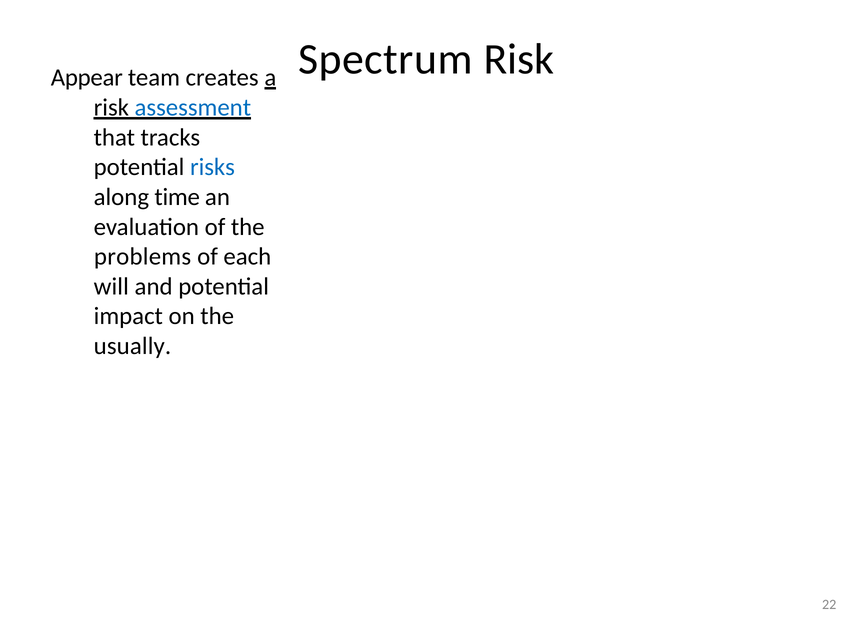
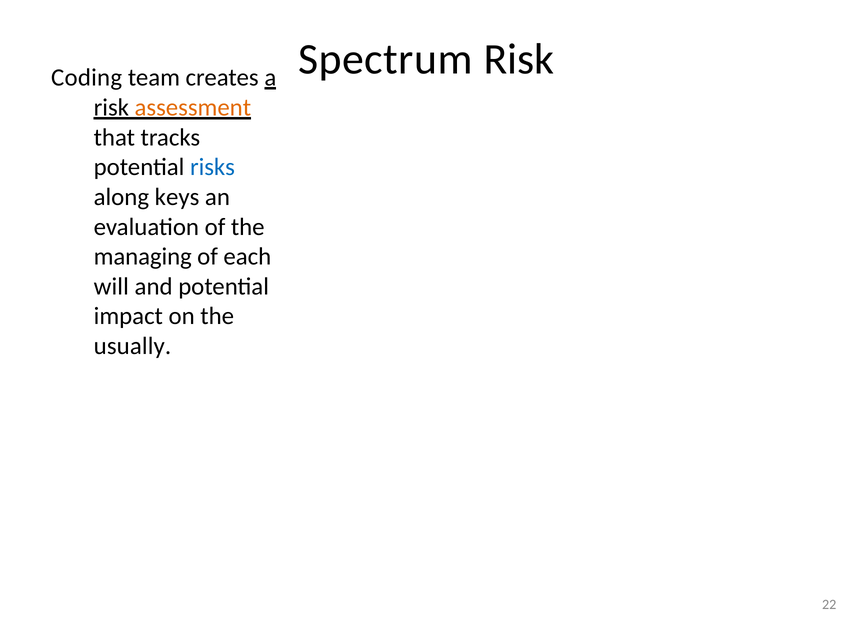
Appear: Appear -> Coding
assessment colour: blue -> orange
time: time -> keys
problems: problems -> managing
